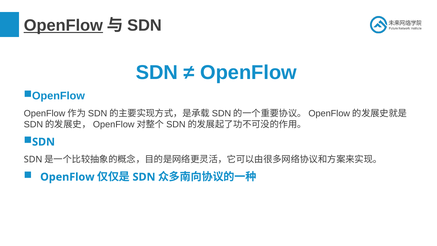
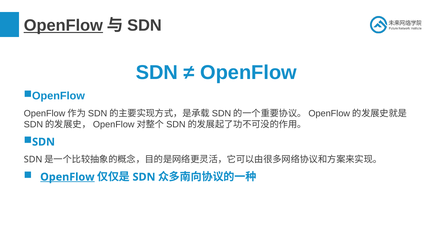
OpenFlow at (67, 177) underline: none -> present
